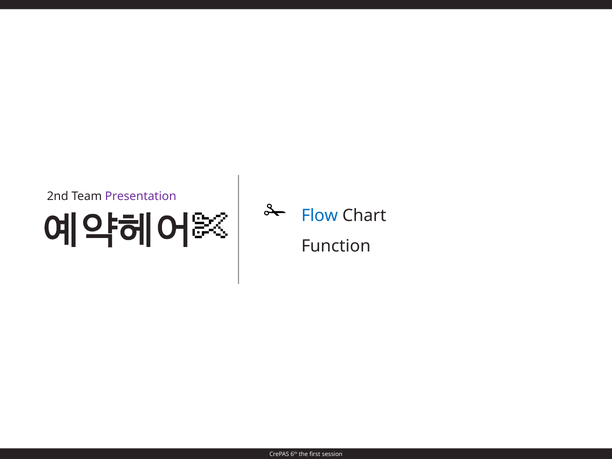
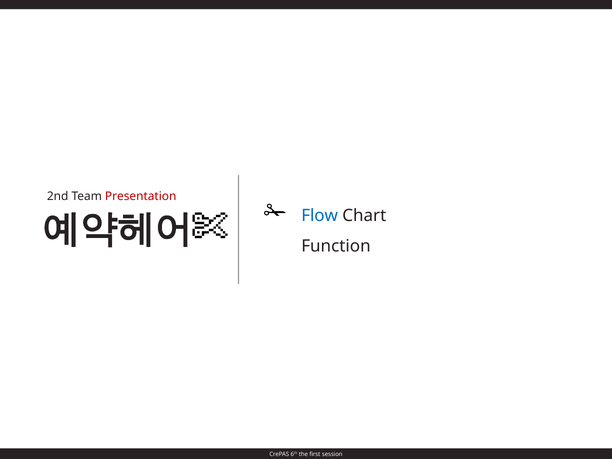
Presentation colour: purple -> red
